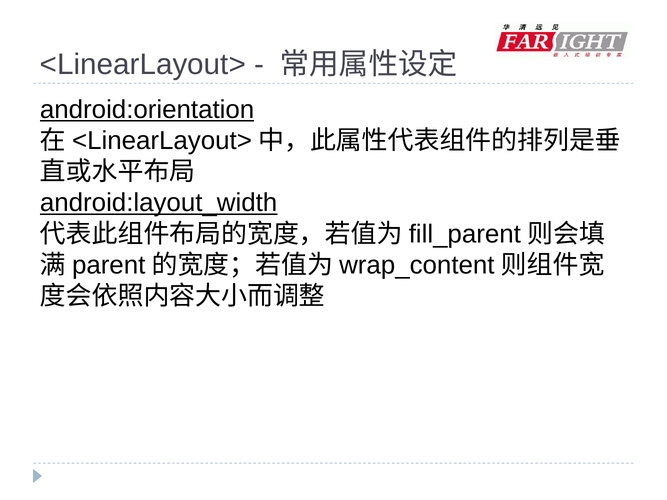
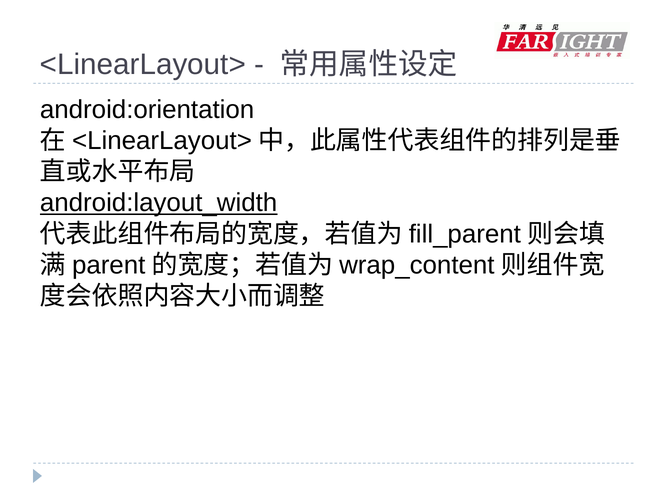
android:orientation underline: present -> none
